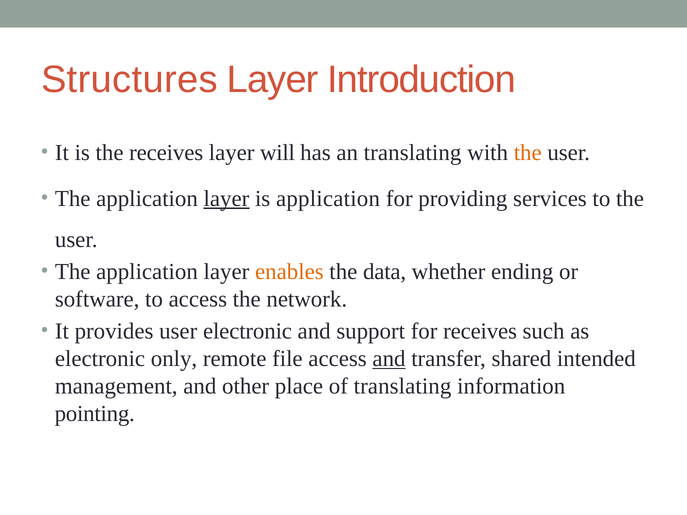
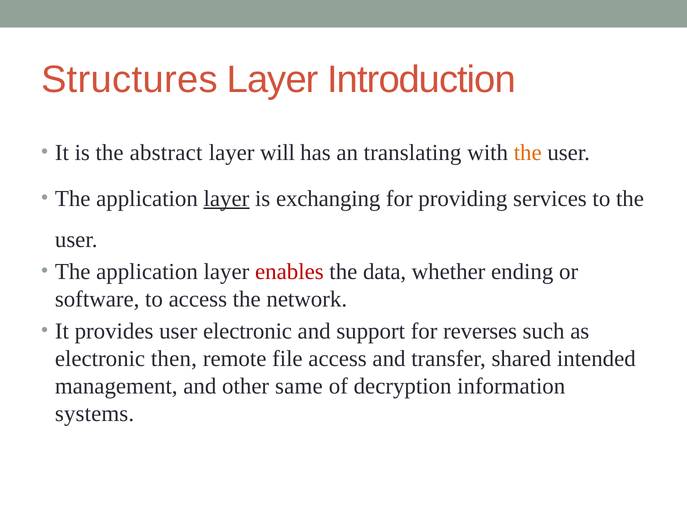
the receives: receives -> abstract
is application: application -> exchanging
enables colour: orange -> red
for receives: receives -> reverses
only: only -> then
and at (389, 359) underline: present -> none
place: place -> same
of translating: translating -> decryption
pointing: pointing -> systems
